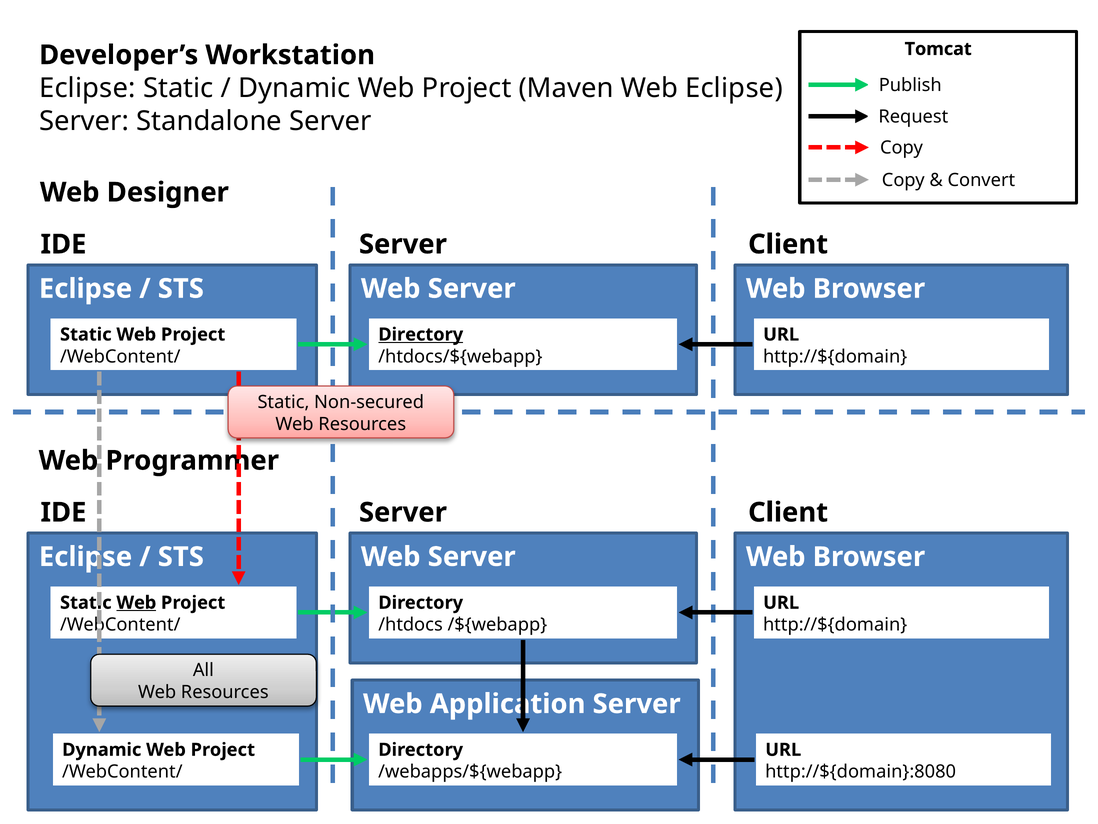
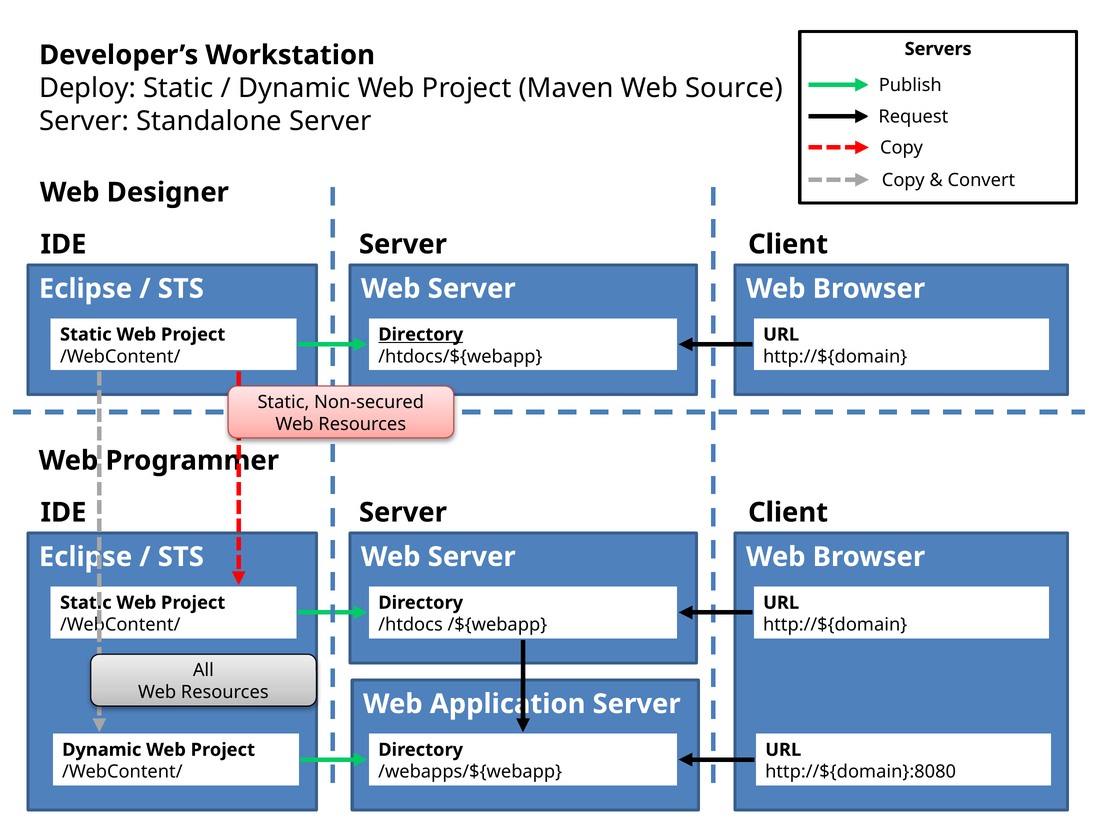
Tomcat: Tomcat -> Servers
Eclipse at (87, 88): Eclipse -> Deploy
Web Eclipse: Eclipse -> Source
Web at (136, 602) underline: present -> none
